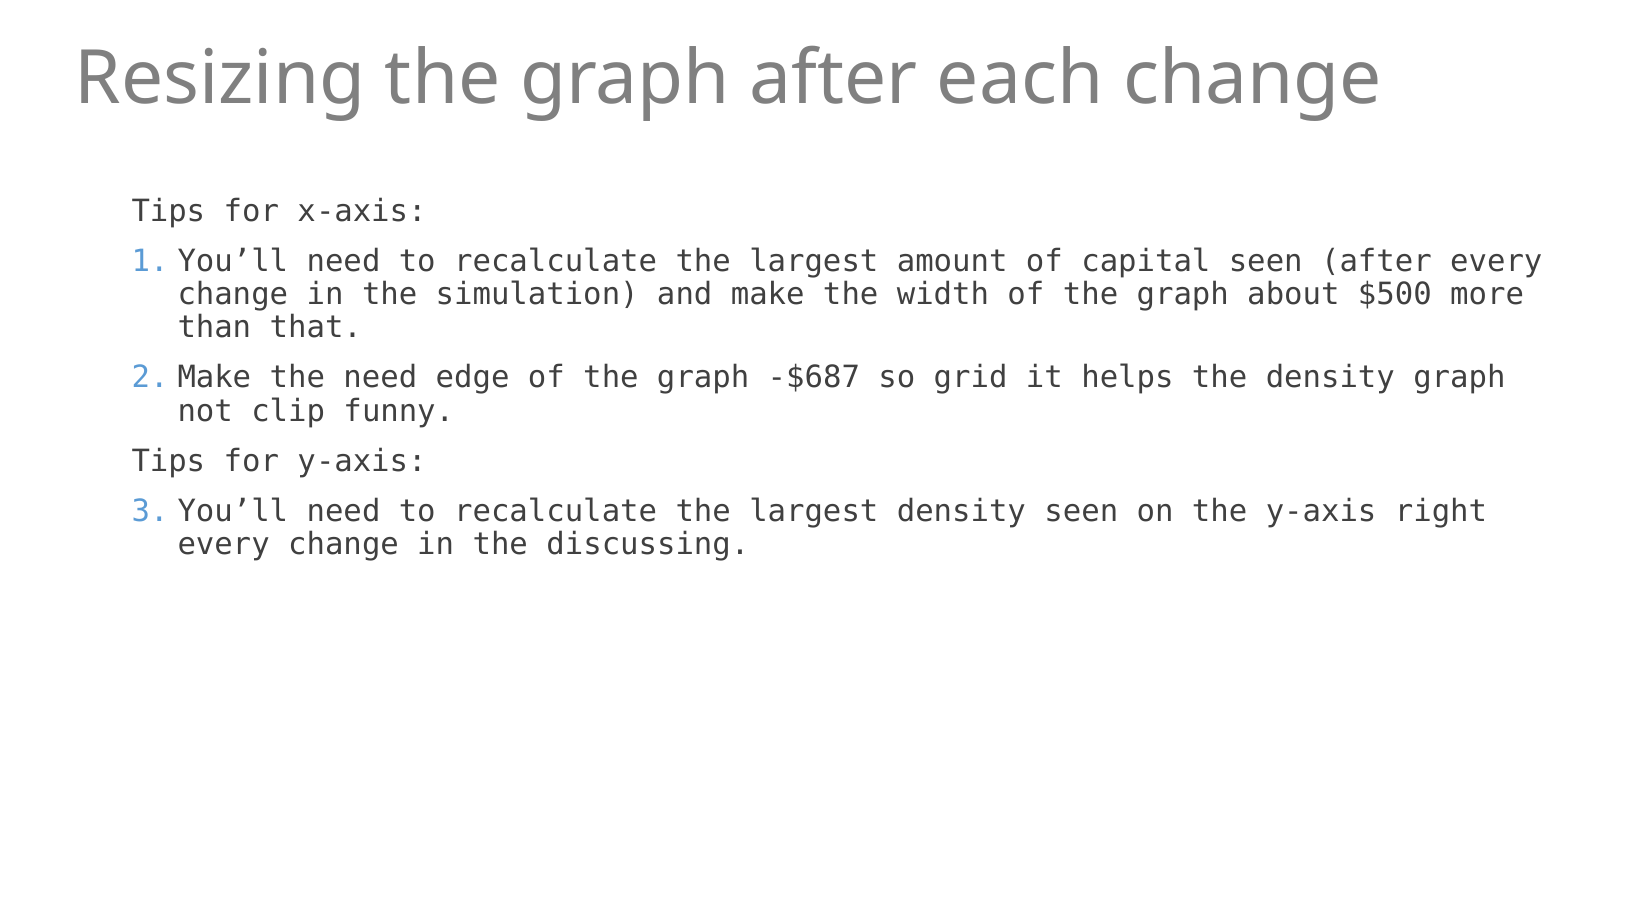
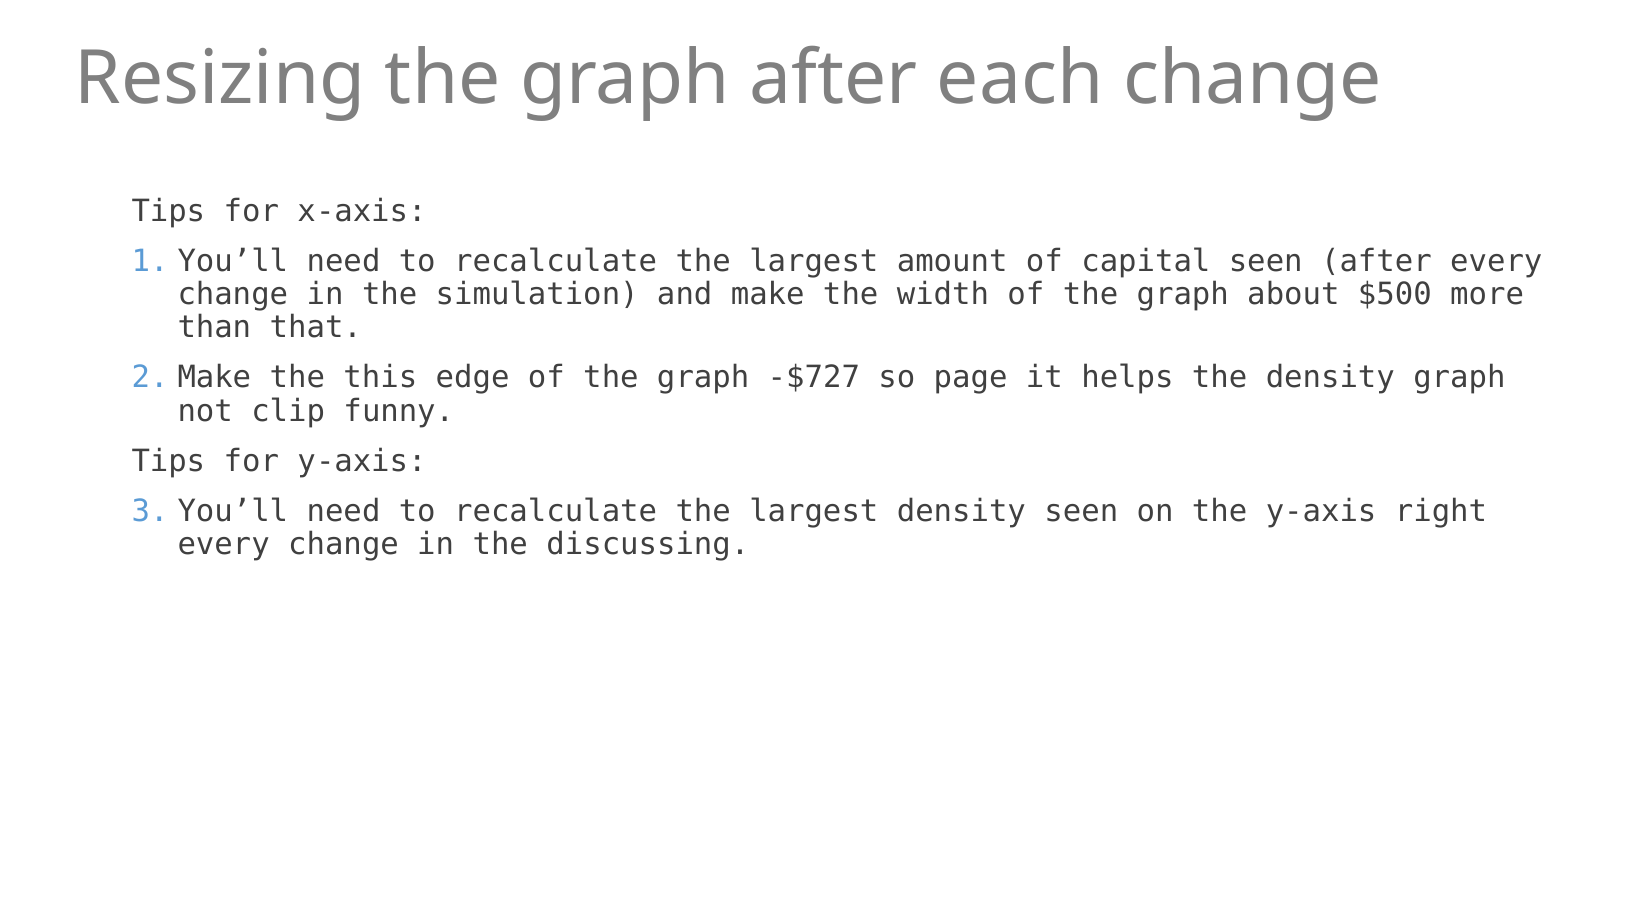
the need: need -> this
-$687: -$687 -> -$727
grid: grid -> page
